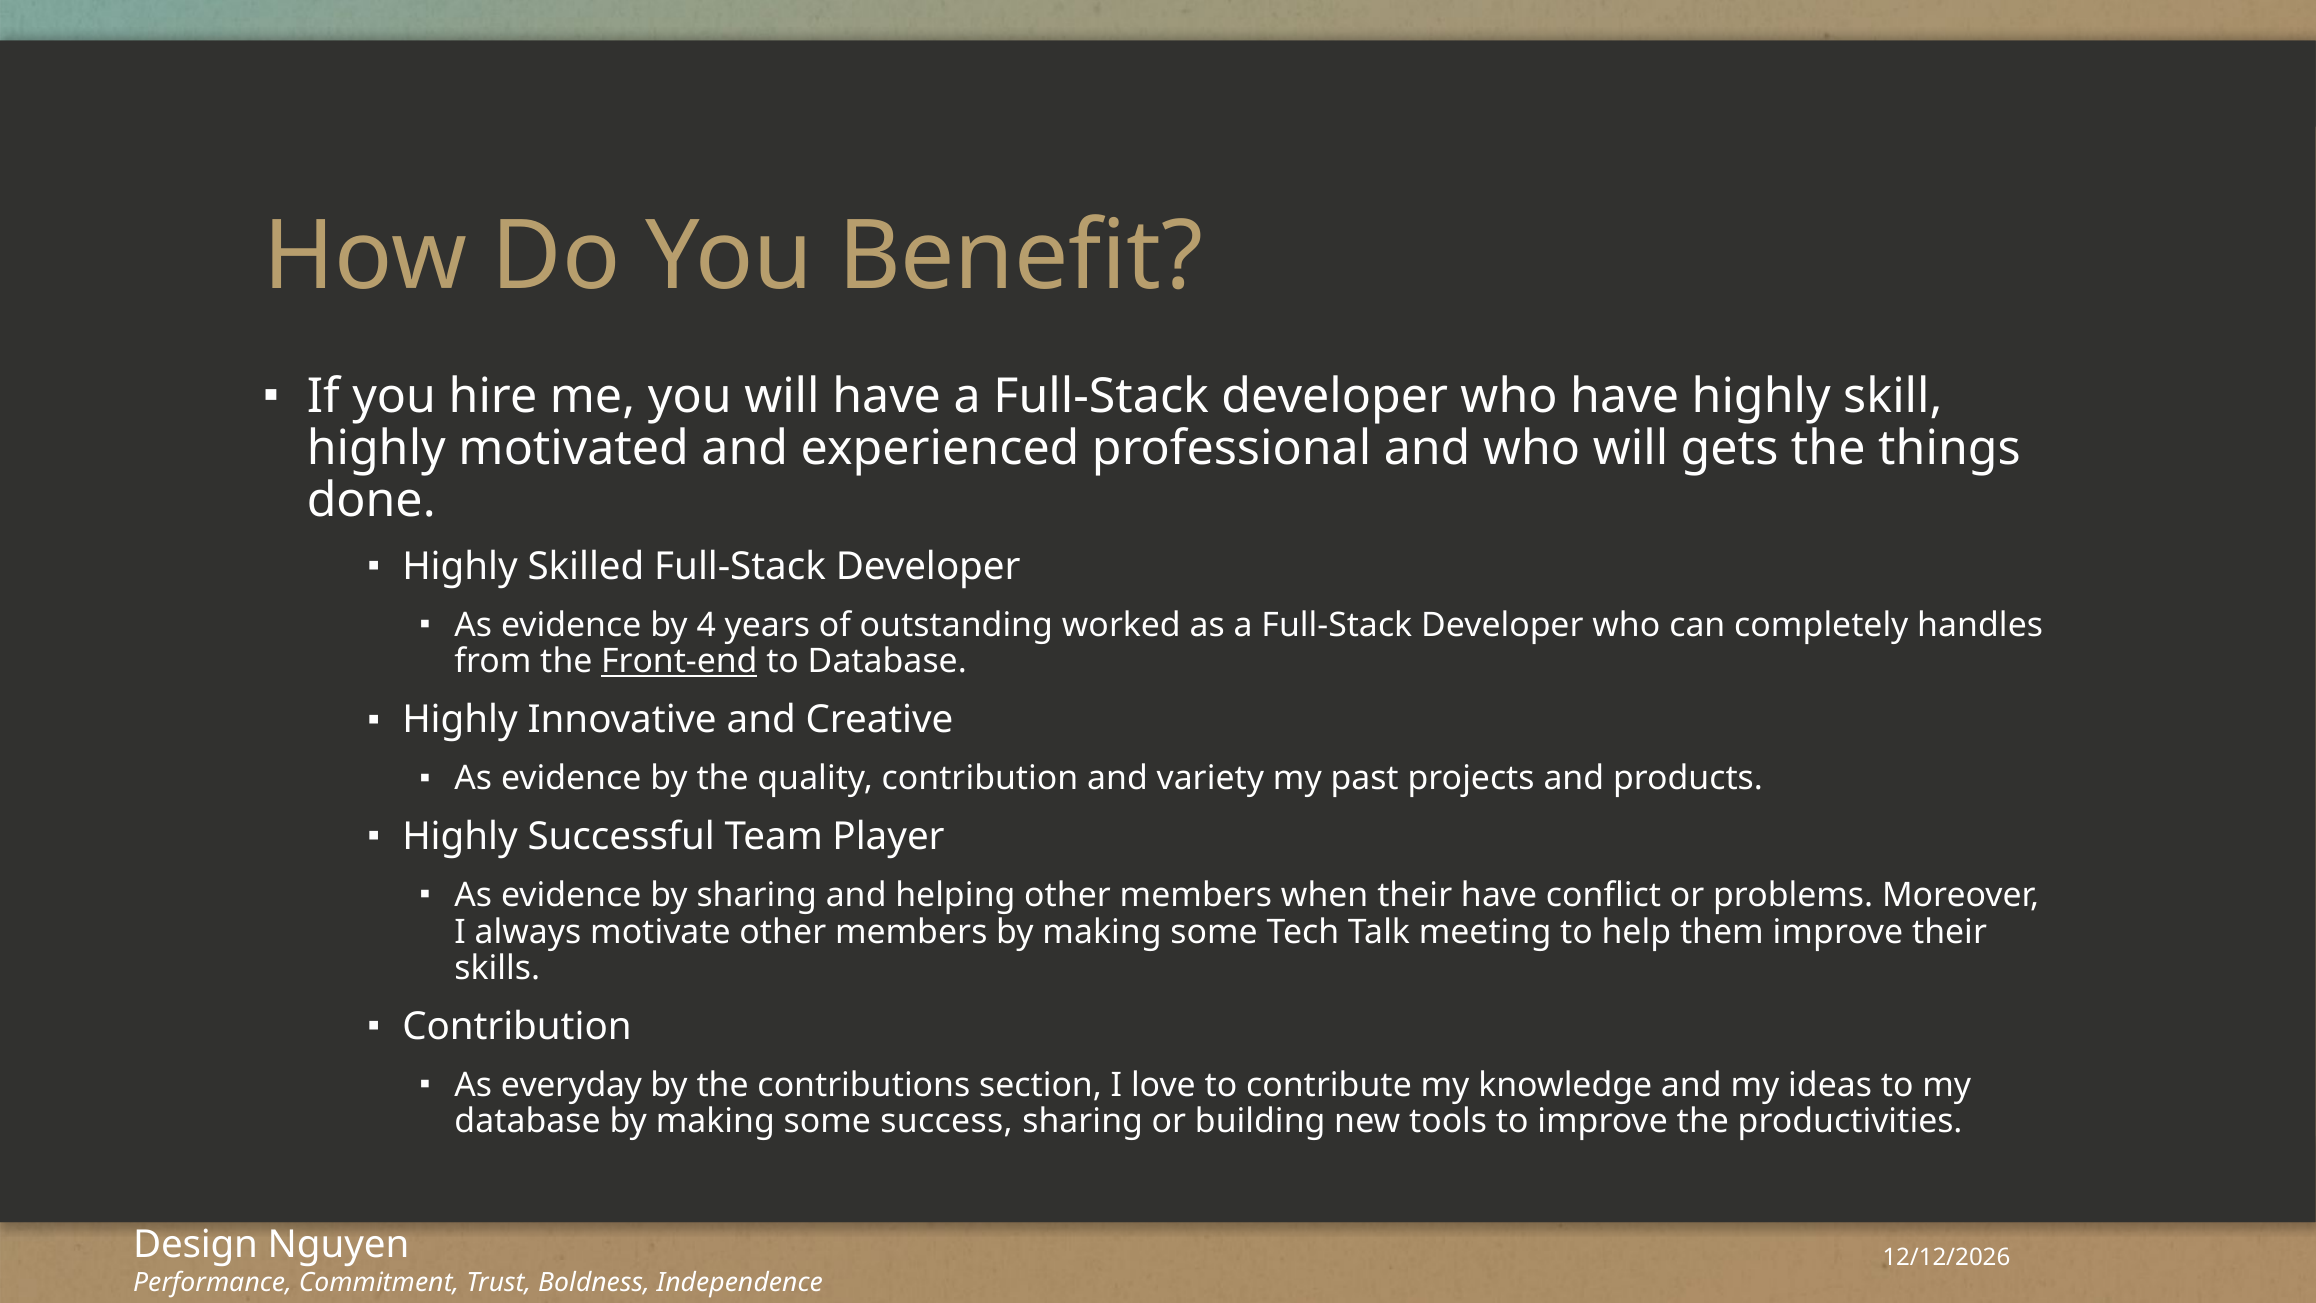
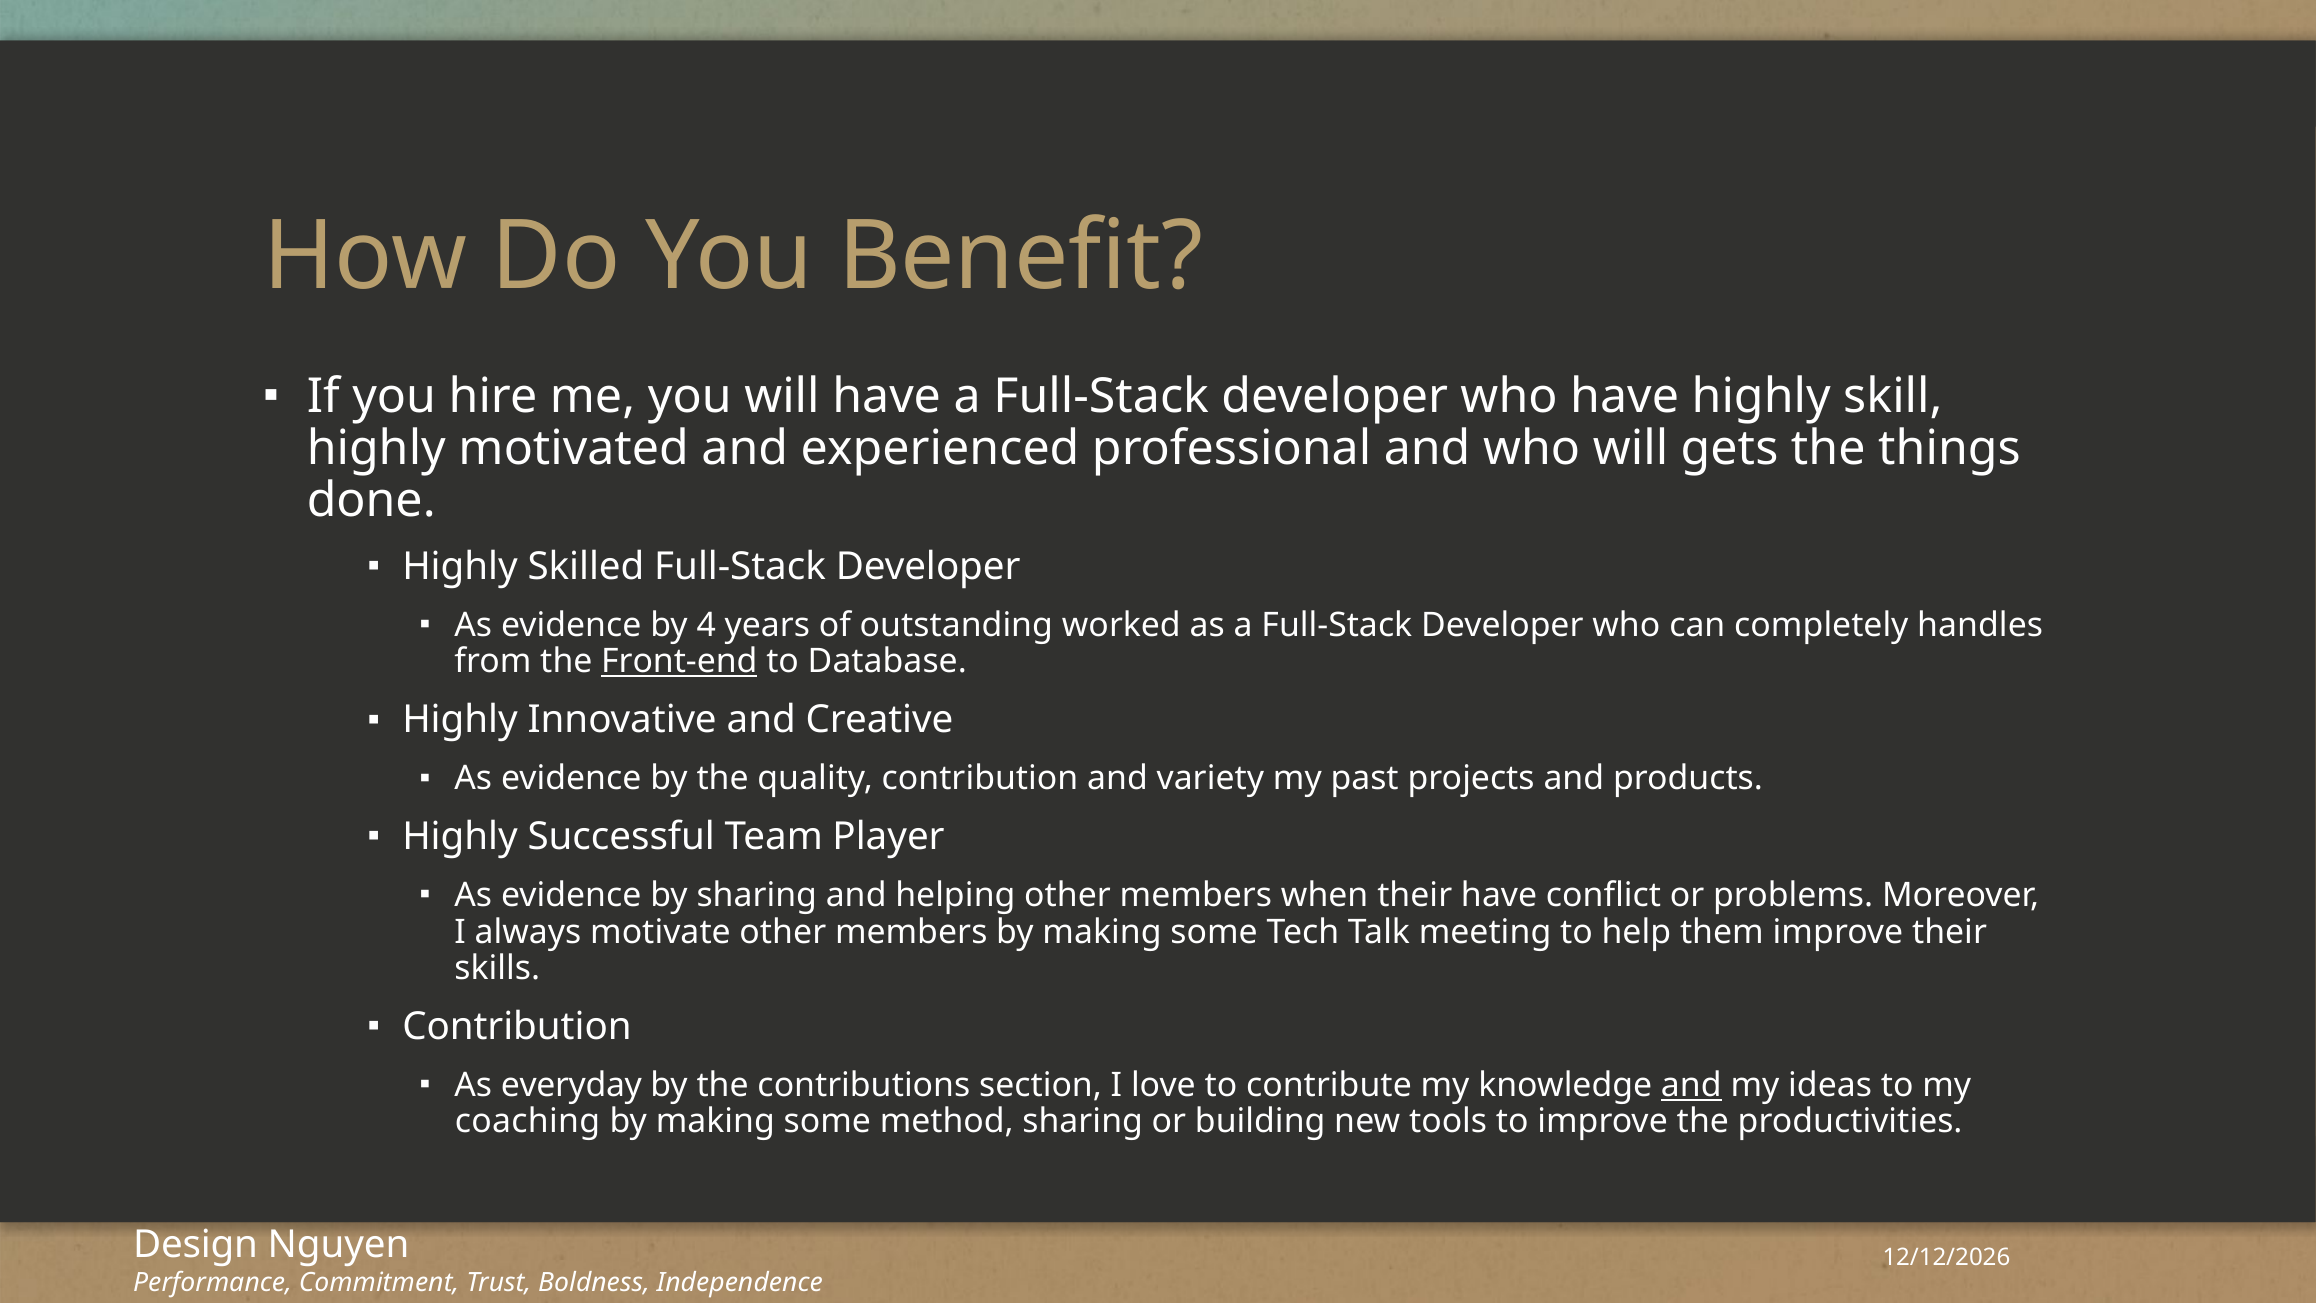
and at (1691, 1085) underline: none -> present
database at (528, 1121): database -> coaching
success: success -> method
